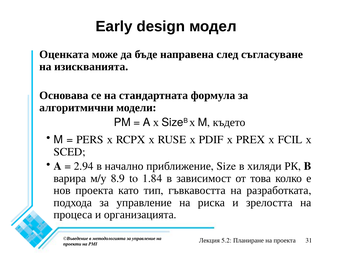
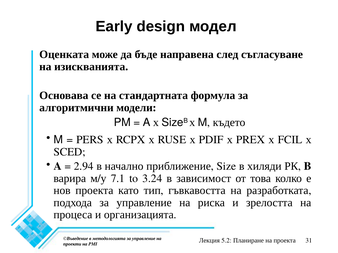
8.9: 8.9 -> 7.1
1.84: 1.84 -> 3.24
